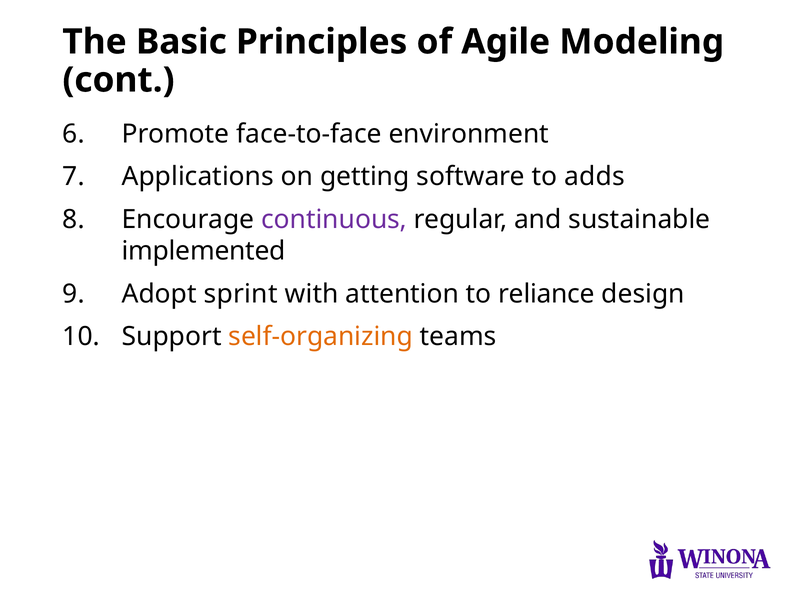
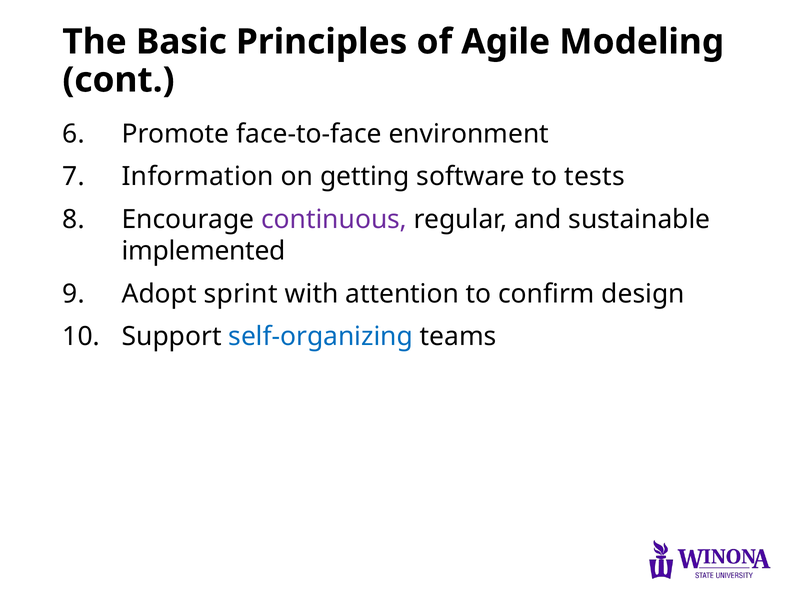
Applications: Applications -> Information
adds: adds -> tests
reliance: reliance -> confirm
self-organizing colour: orange -> blue
